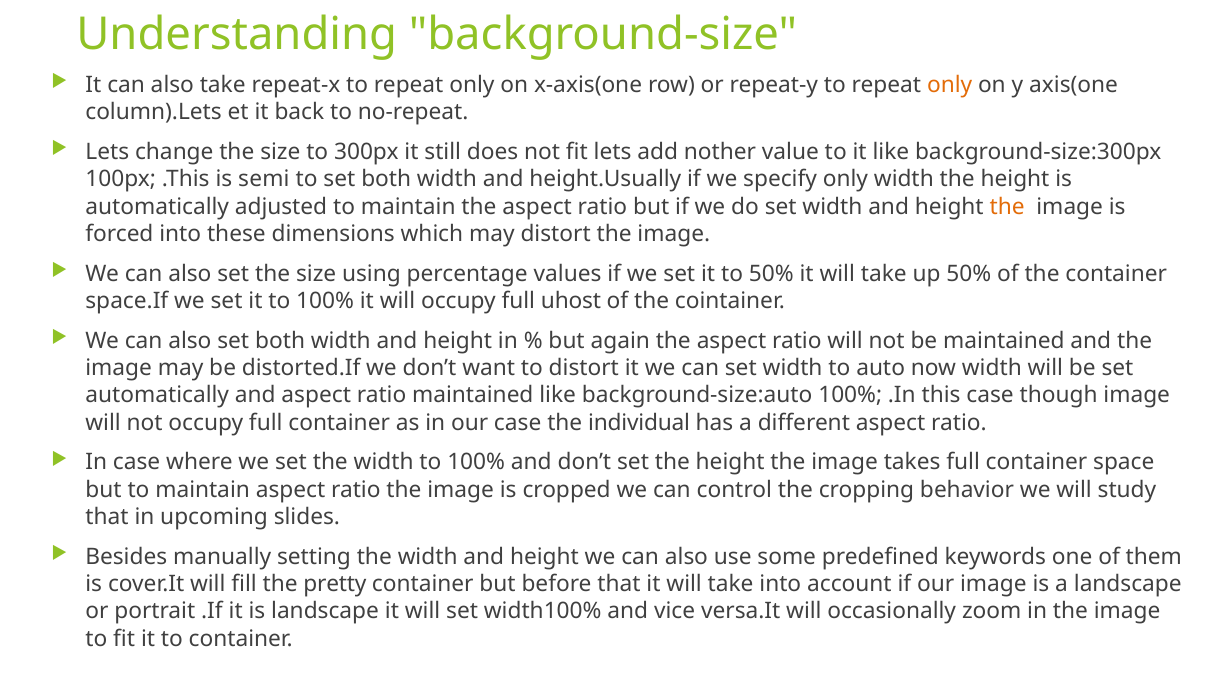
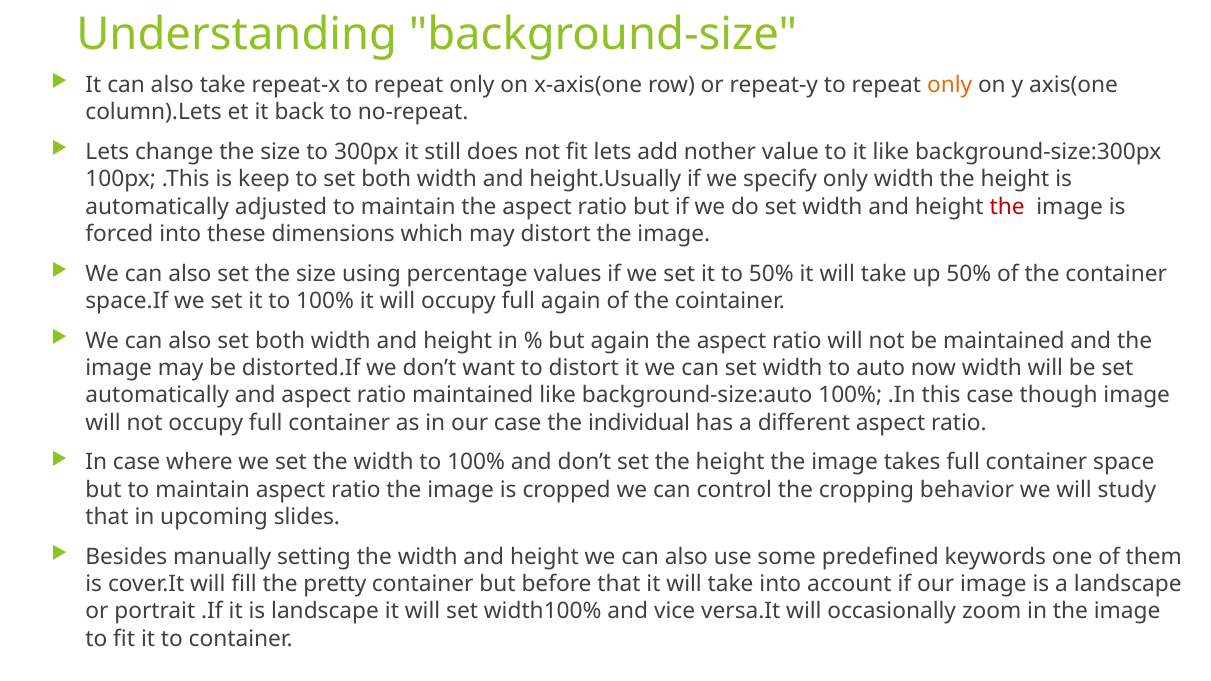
semi: semi -> keep
the at (1007, 207) colour: orange -> red
full uhost: uhost -> again
